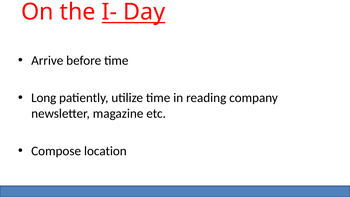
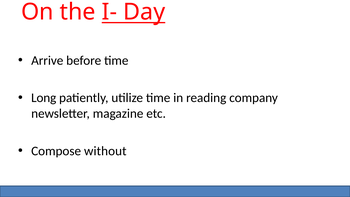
location: location -> without
